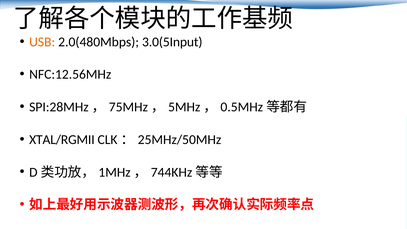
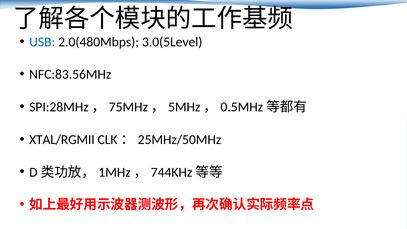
USB colour: orange -> blue
3.0(5Input: 3.0(5Input -> 3.0(5Level
NFC:12.56MHz: NFC:12.56MHz -> NFC:83.56MHz
